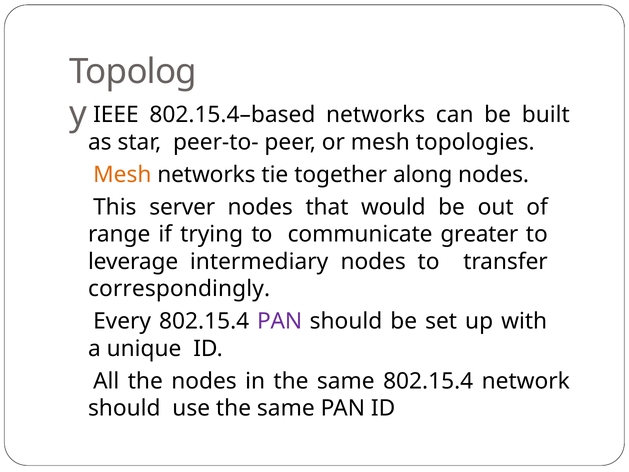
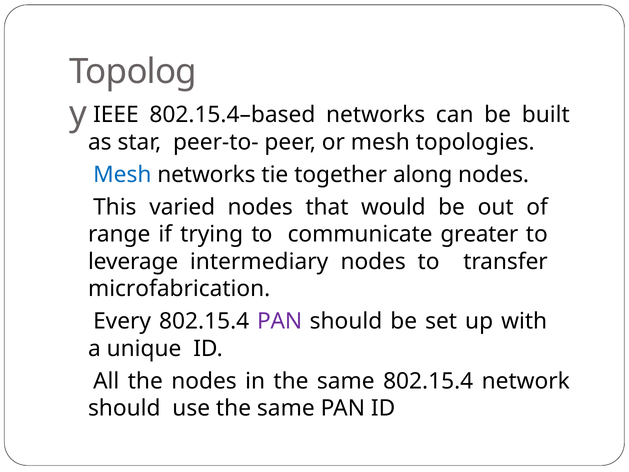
Mesh at (122, 174) colour: orange -> blue
server: server -> varied
correspondingly: correspondingly -> microfabrication
